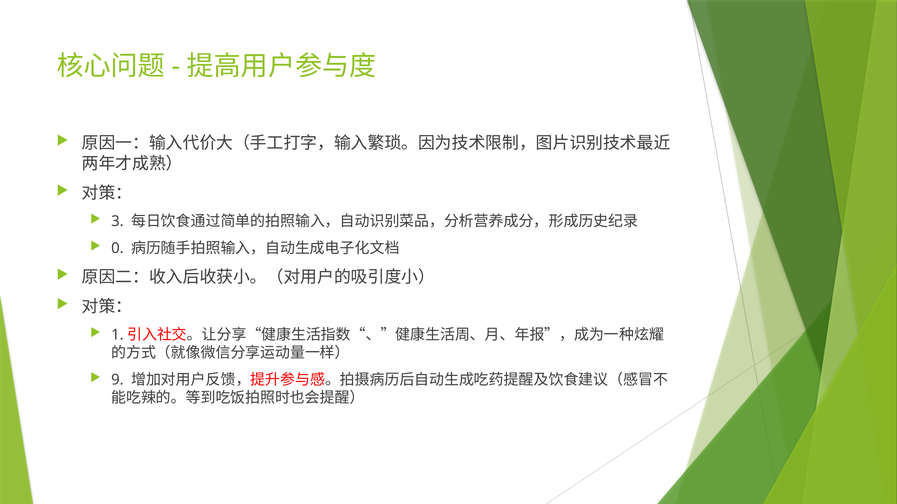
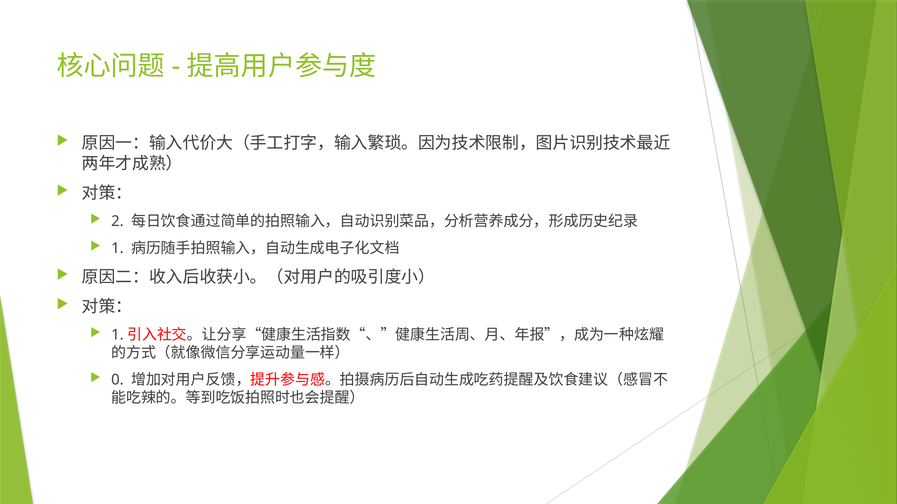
3: 3 -> 2
0: 0 -> 1
9: 9 -> 0
